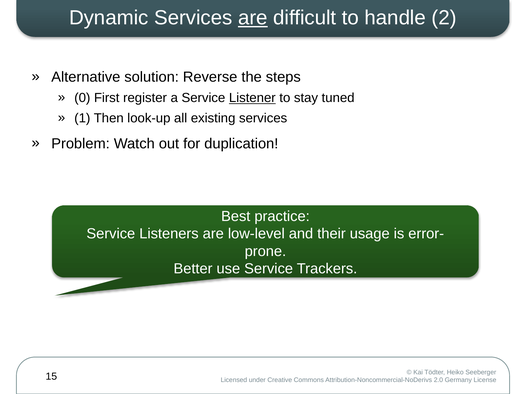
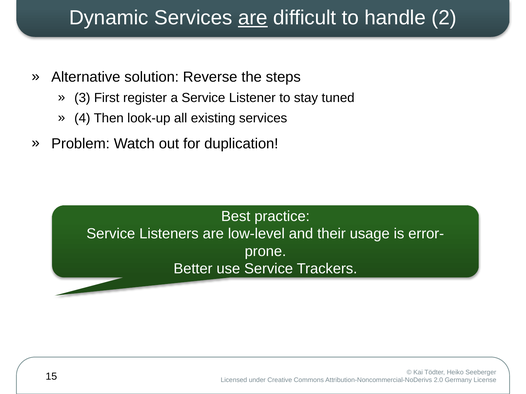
0: 0 -> 3
Listener underline: present -> none
1: 1 -> 4
